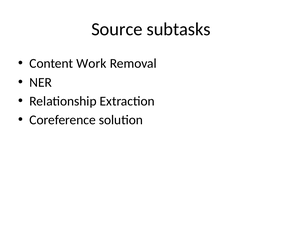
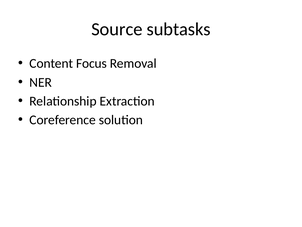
Work: Work -> Focus
